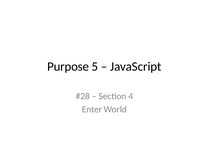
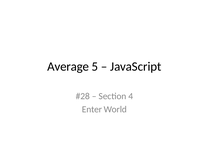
Purpose: Purpose -> Average
